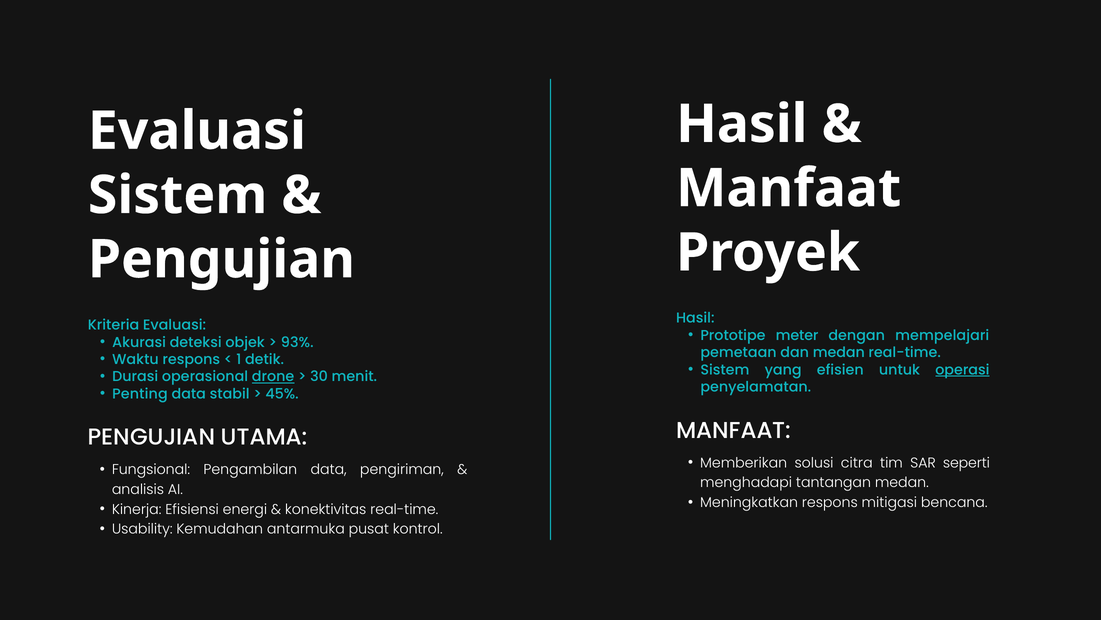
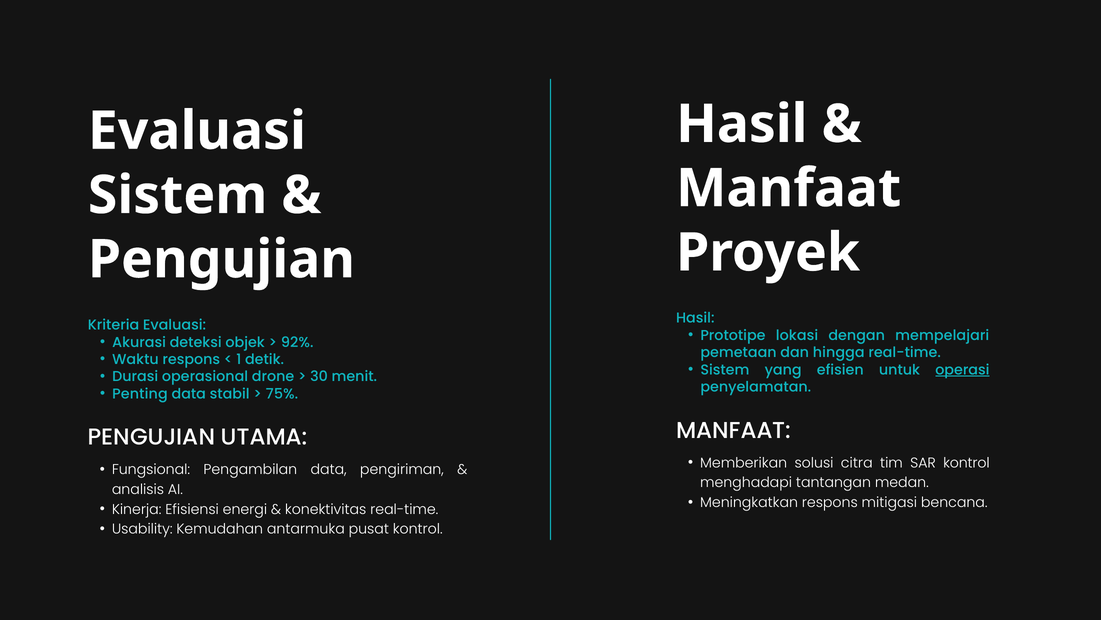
meter: meter -> lokasi
93%: 93% -> 92%
dan medan: medan -> hingga
drone underline: present -> none
45%: 45% -> 75%
SAR seperti: seperti -> kontrol
